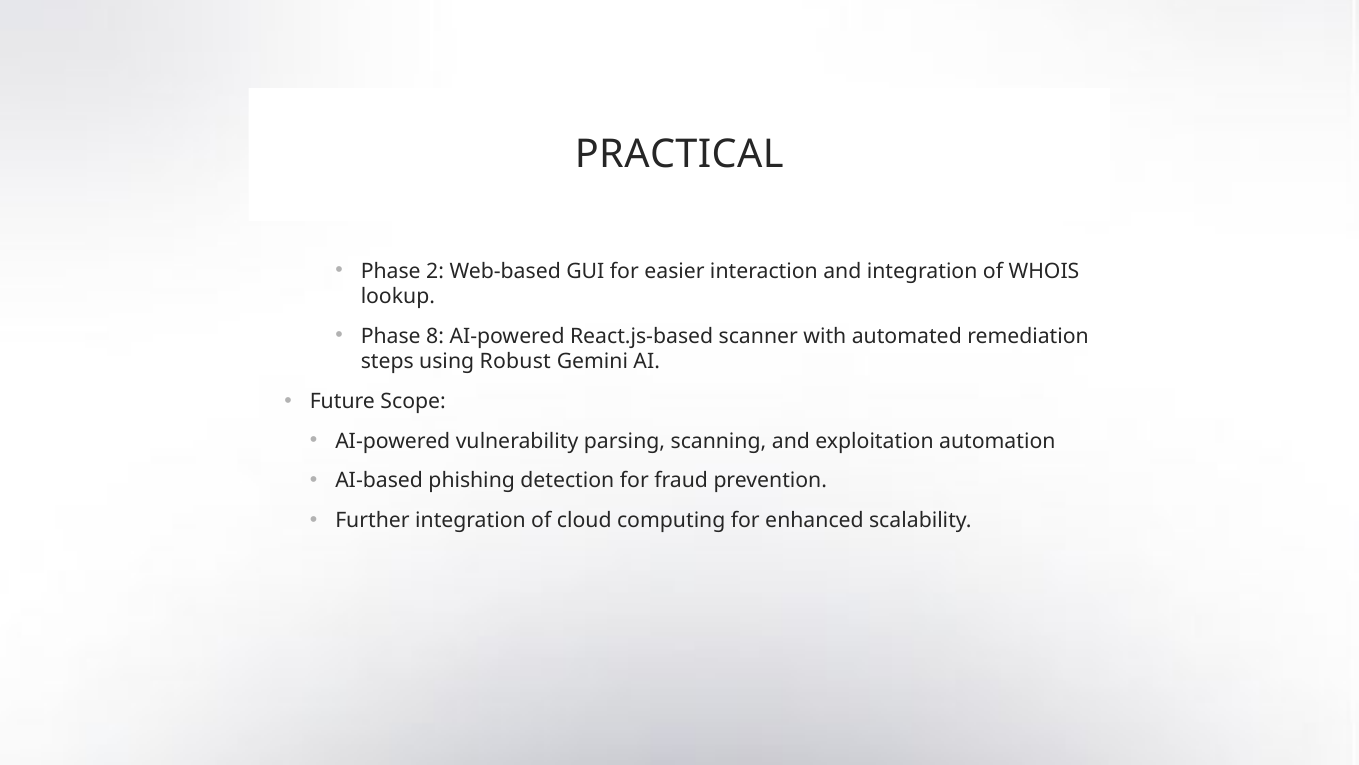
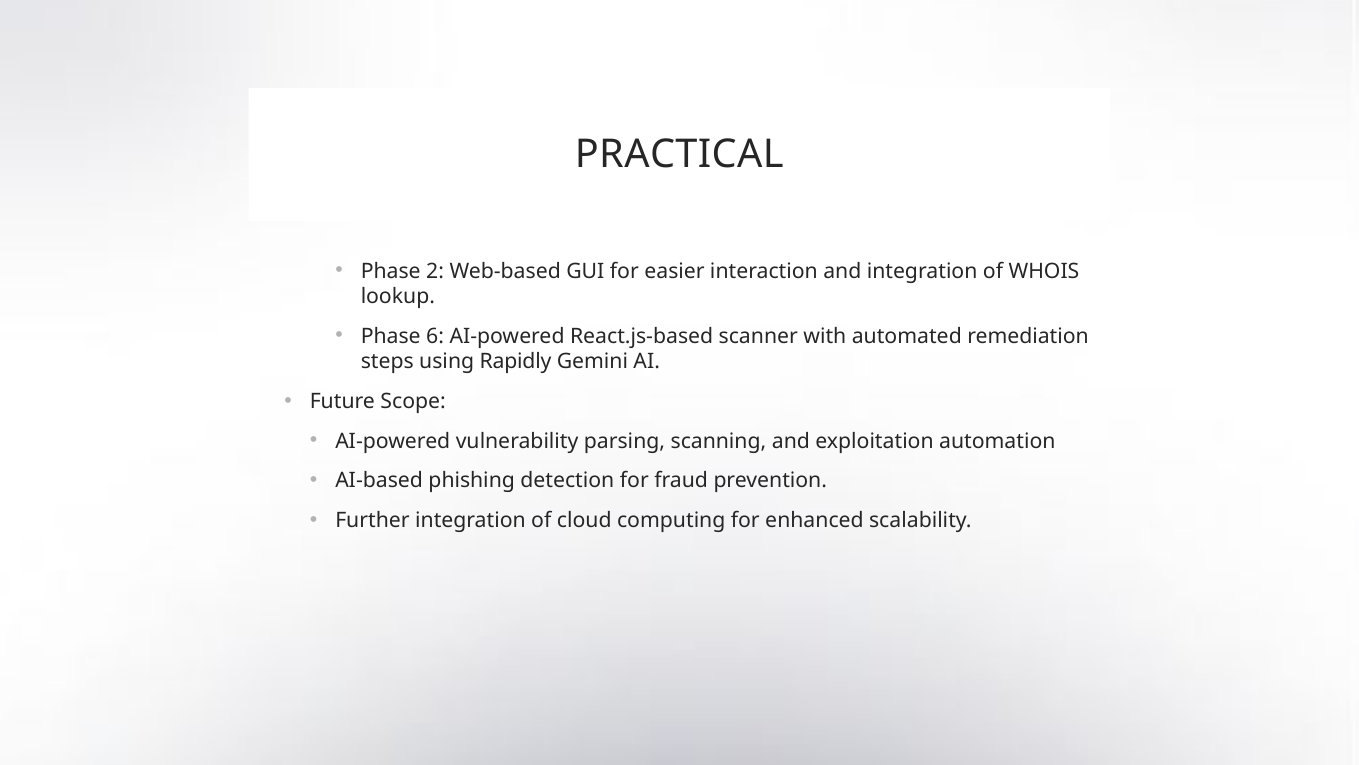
8: 8 -> 6
Robust: Robust -> Rapidly
